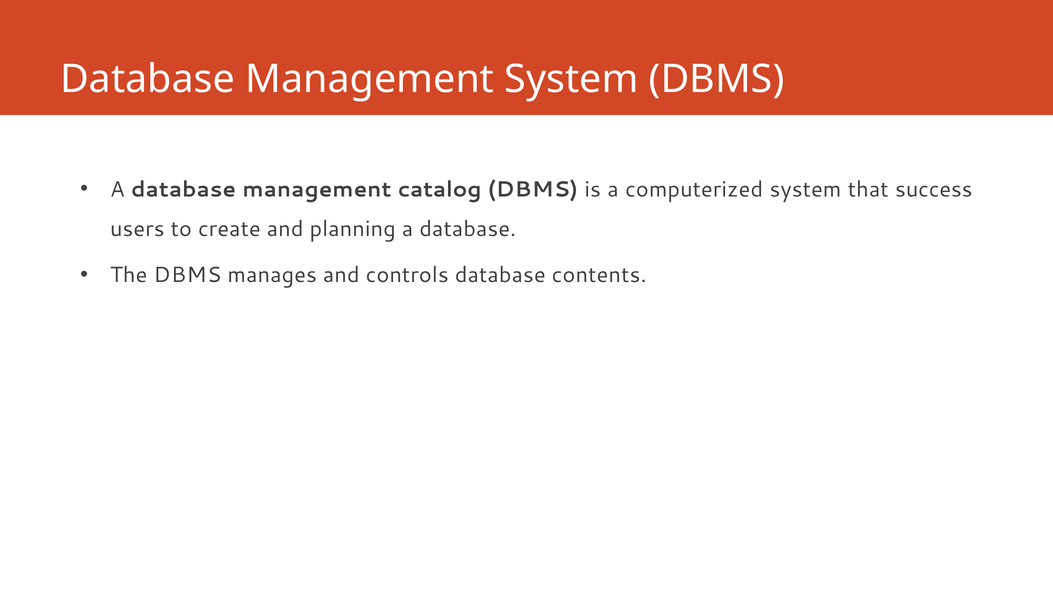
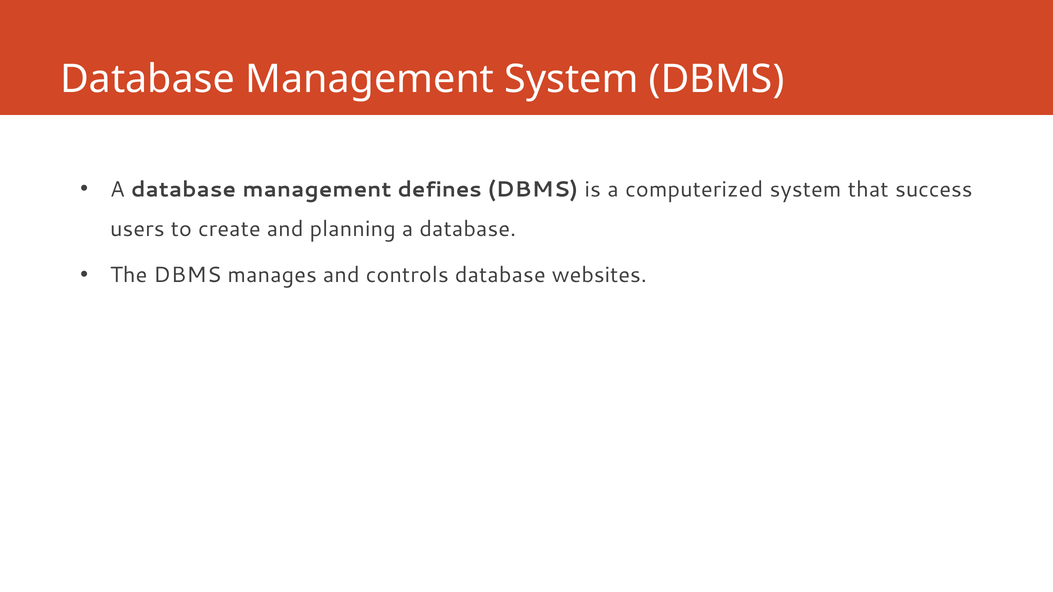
catalog: catalog -> defines
contents: contents -> websites
